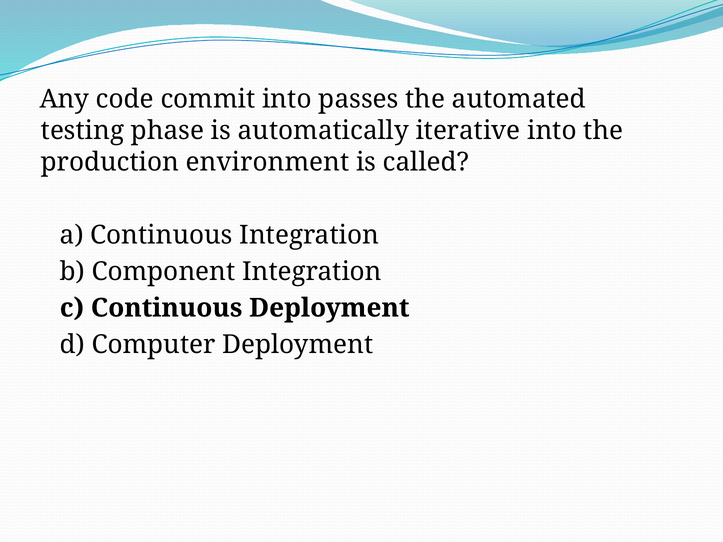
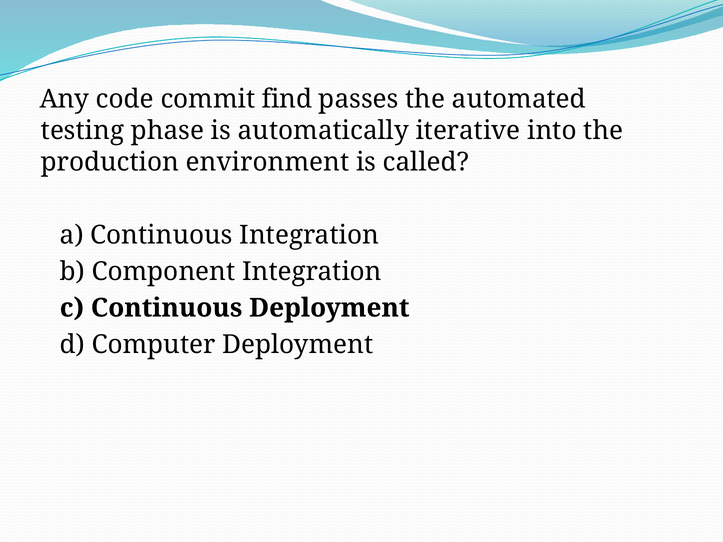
commit into: into -> find
